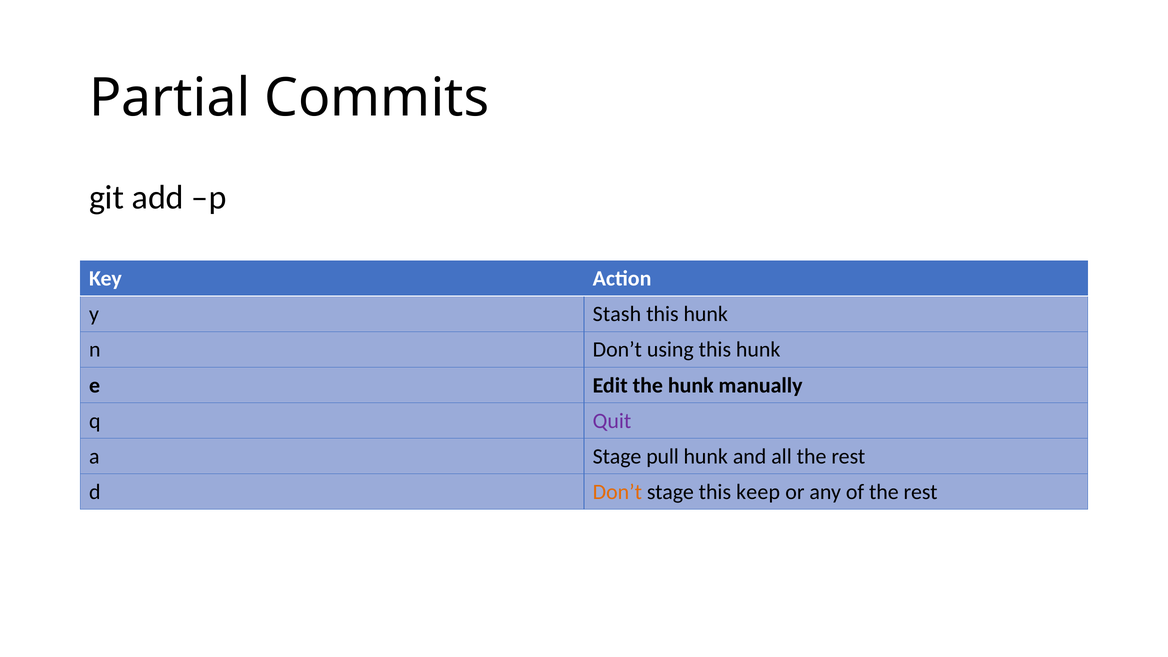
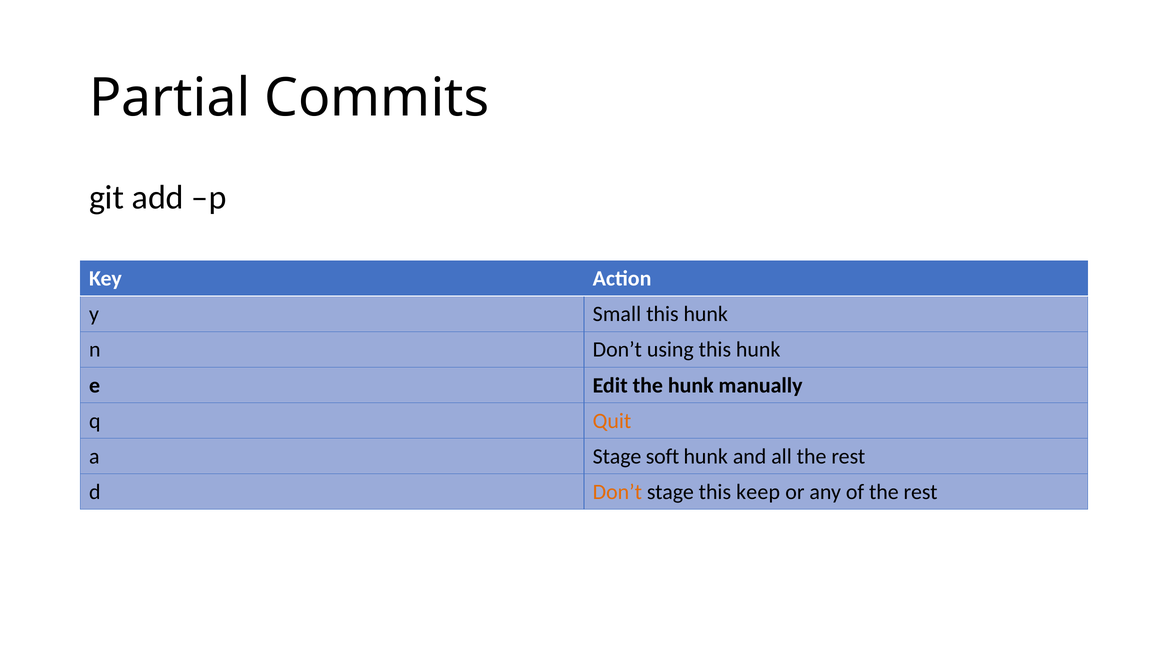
Stash: Stash -> Small
Quit colour: purple -> orange
pull: pull -> soft
